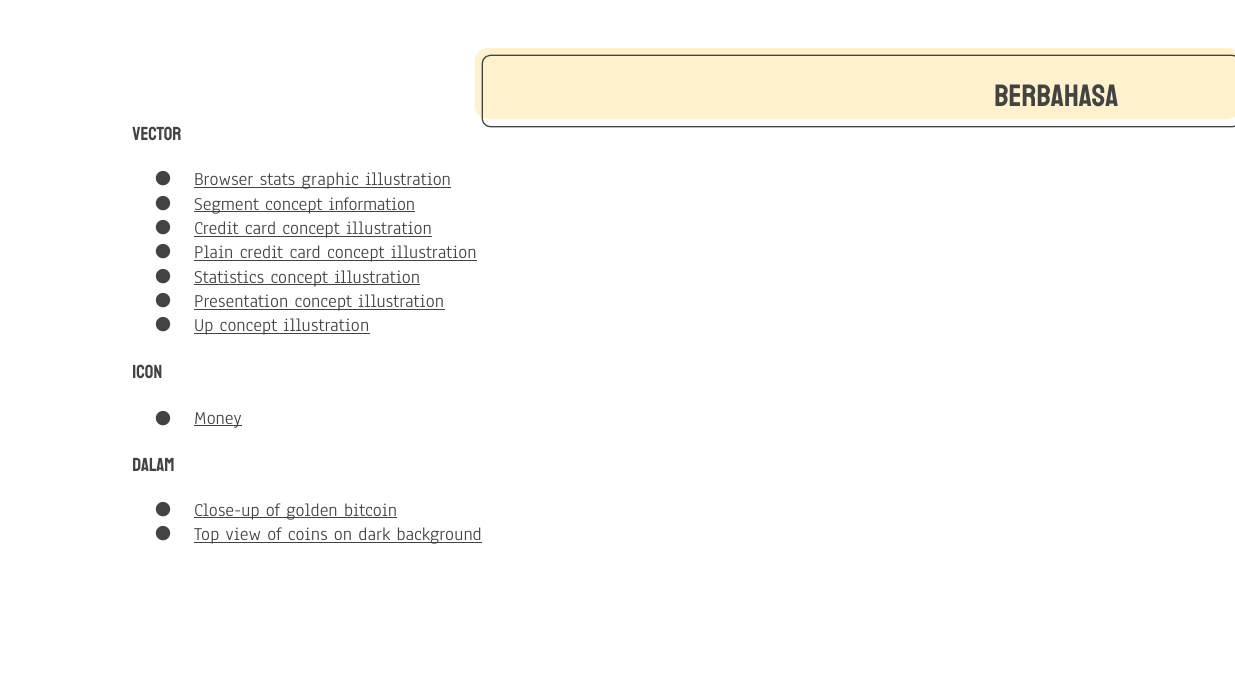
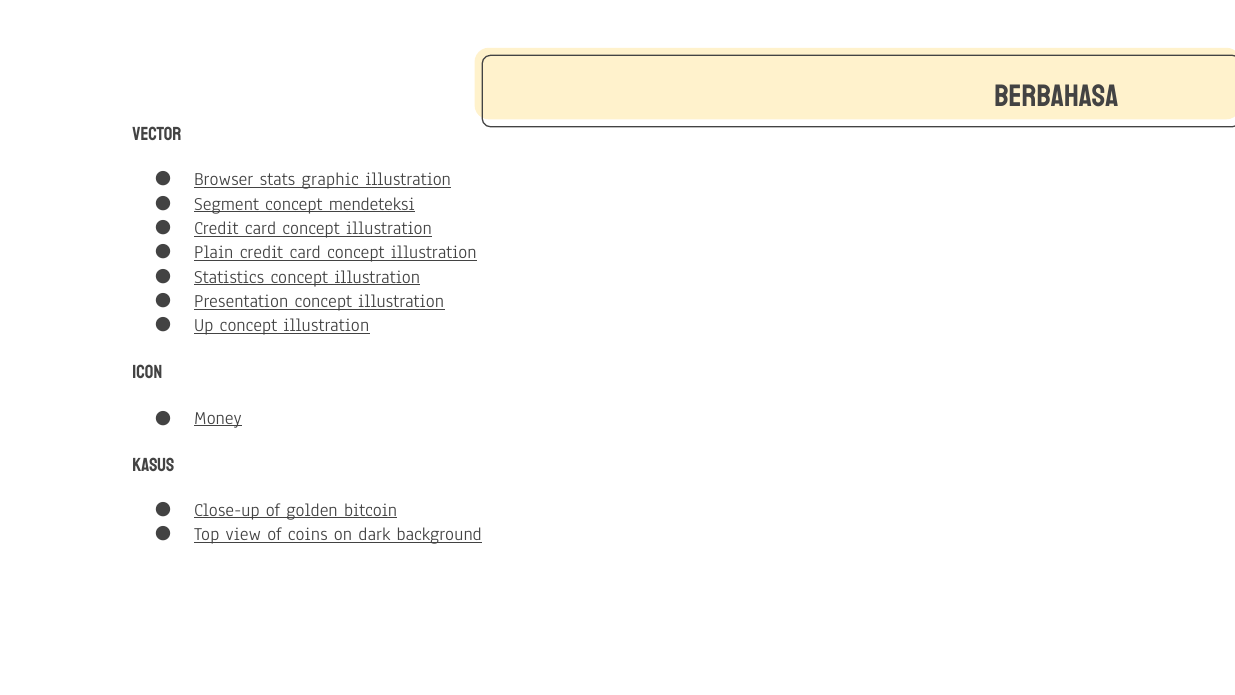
information: information -> mendeteksi
DALAM: DALAM -> KASUS
